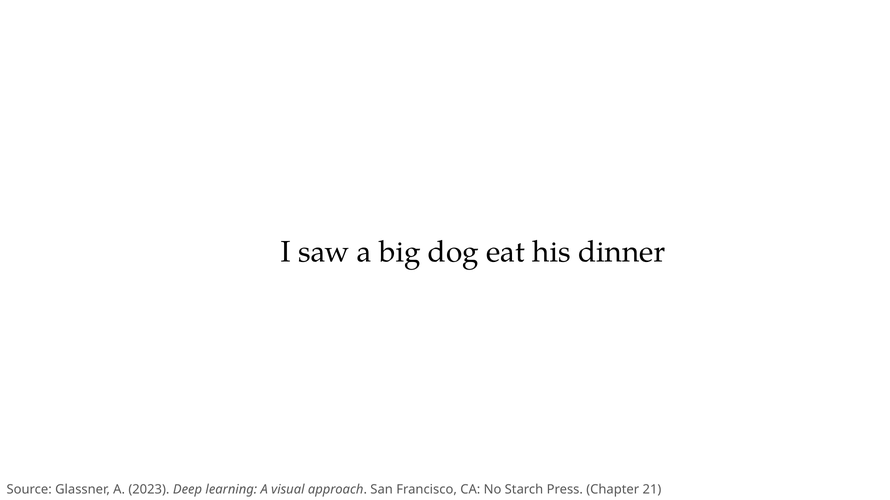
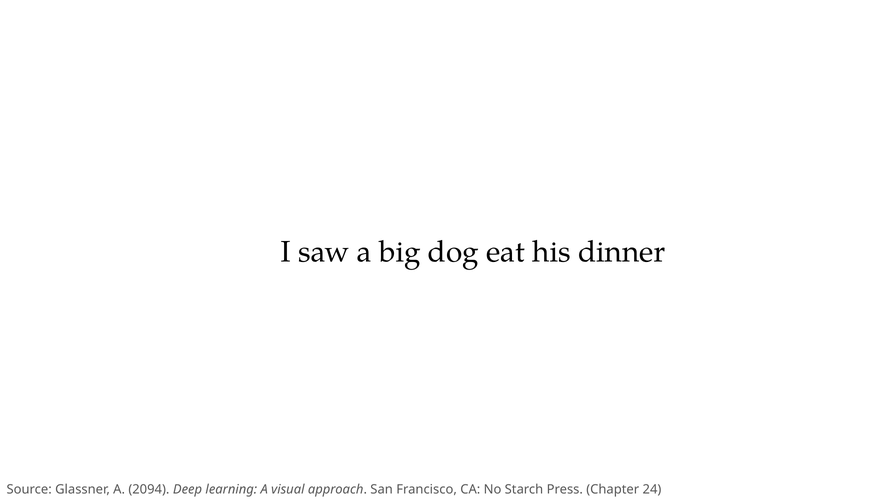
2023: 2023 -> 2094
21: 21 -> 24
